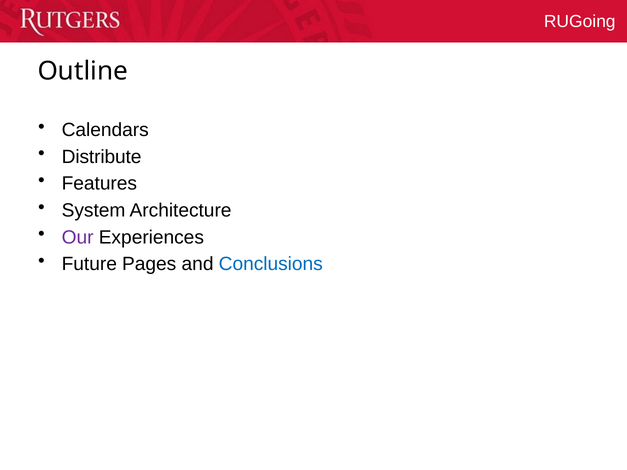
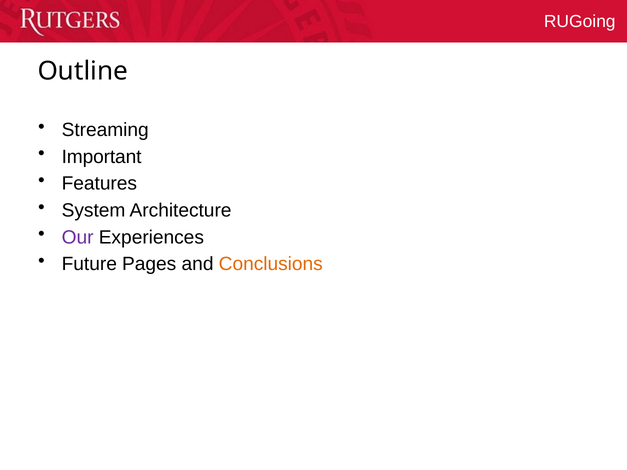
Calendars: Calendars -> Streaming
Distribute: Distribute -> Important
Conclusions colour: blue -> orange
